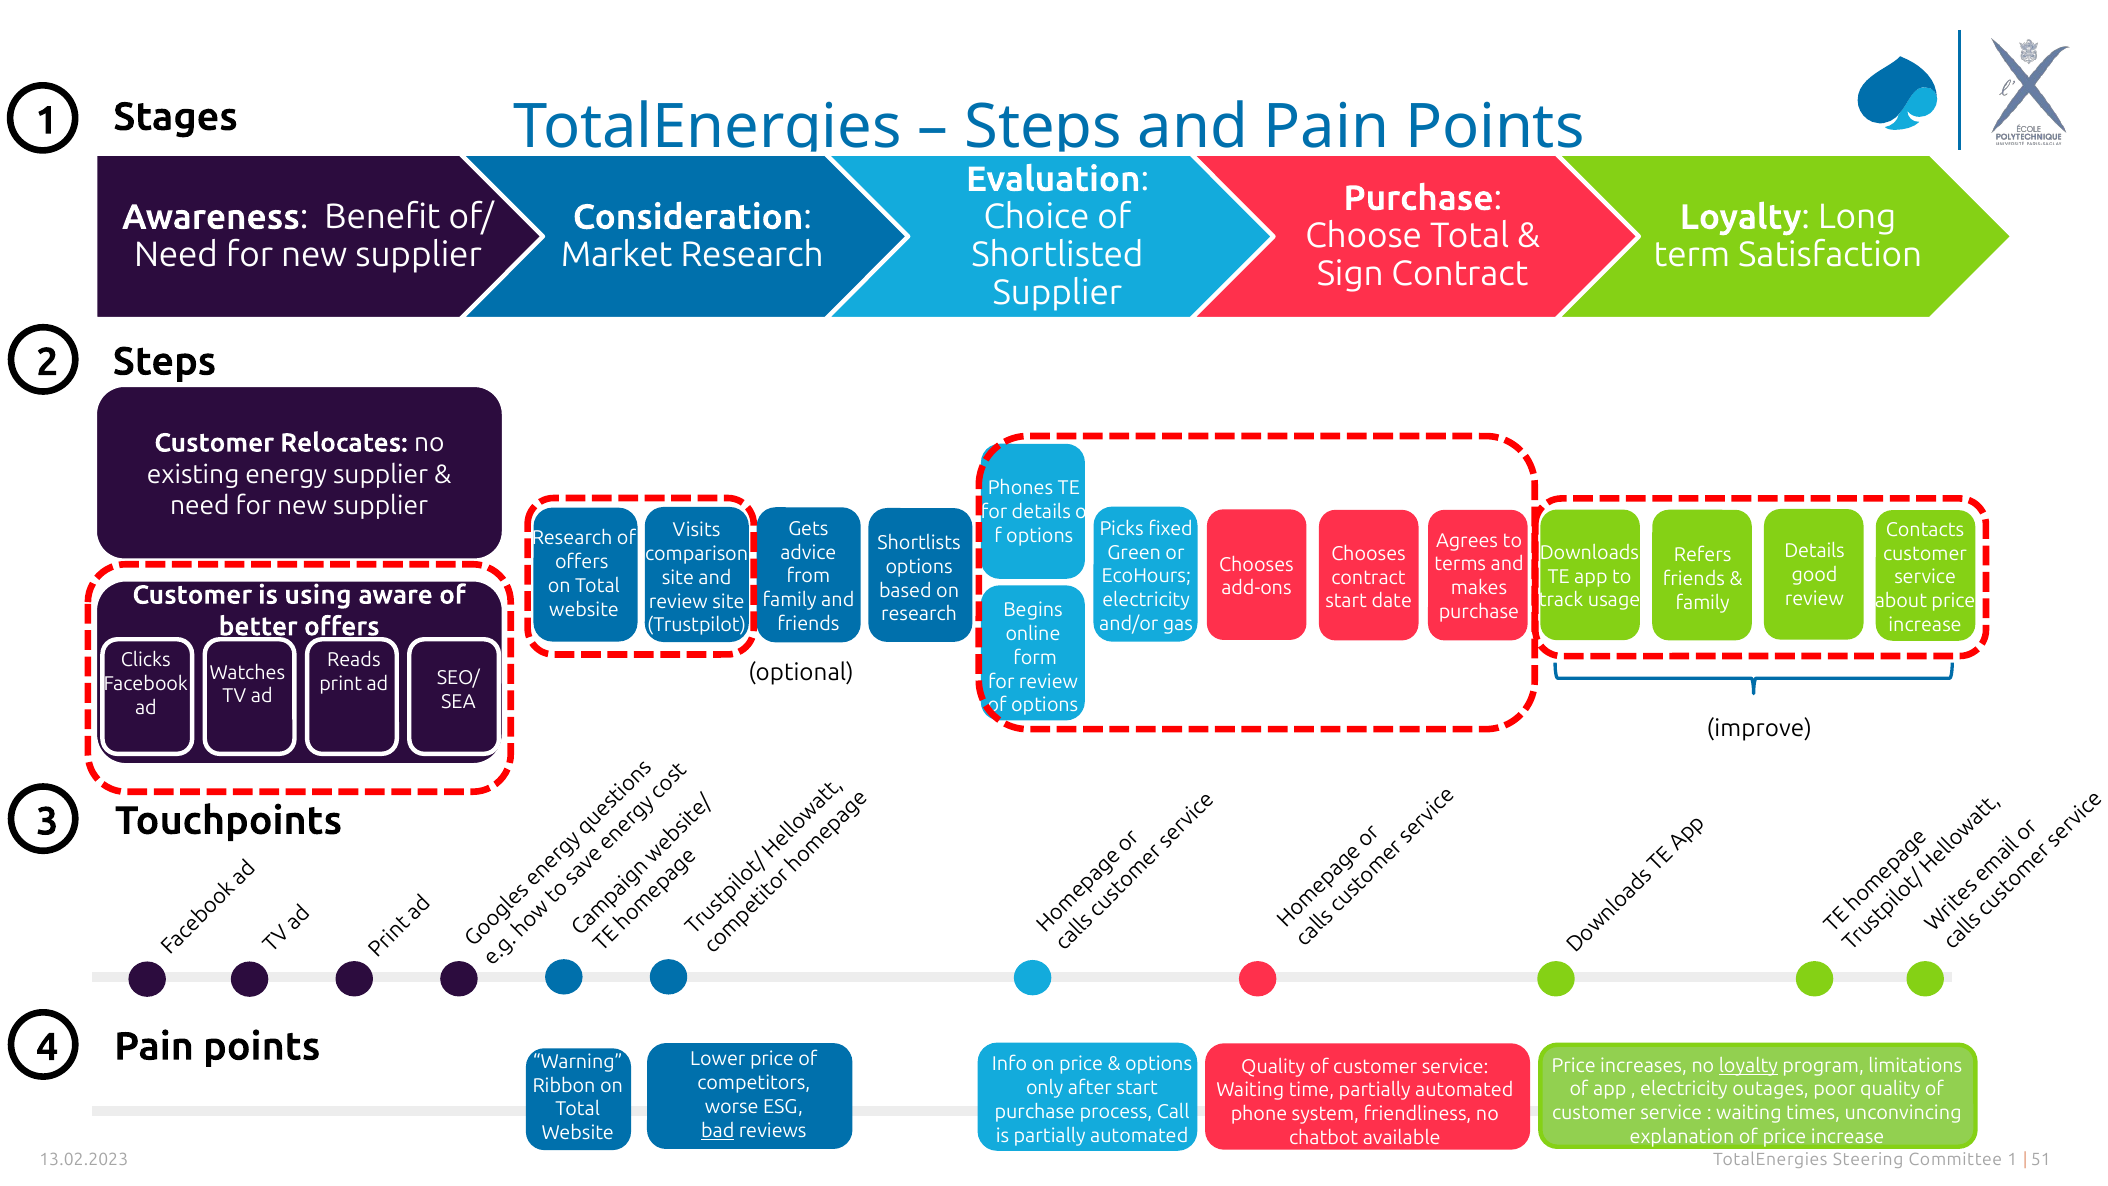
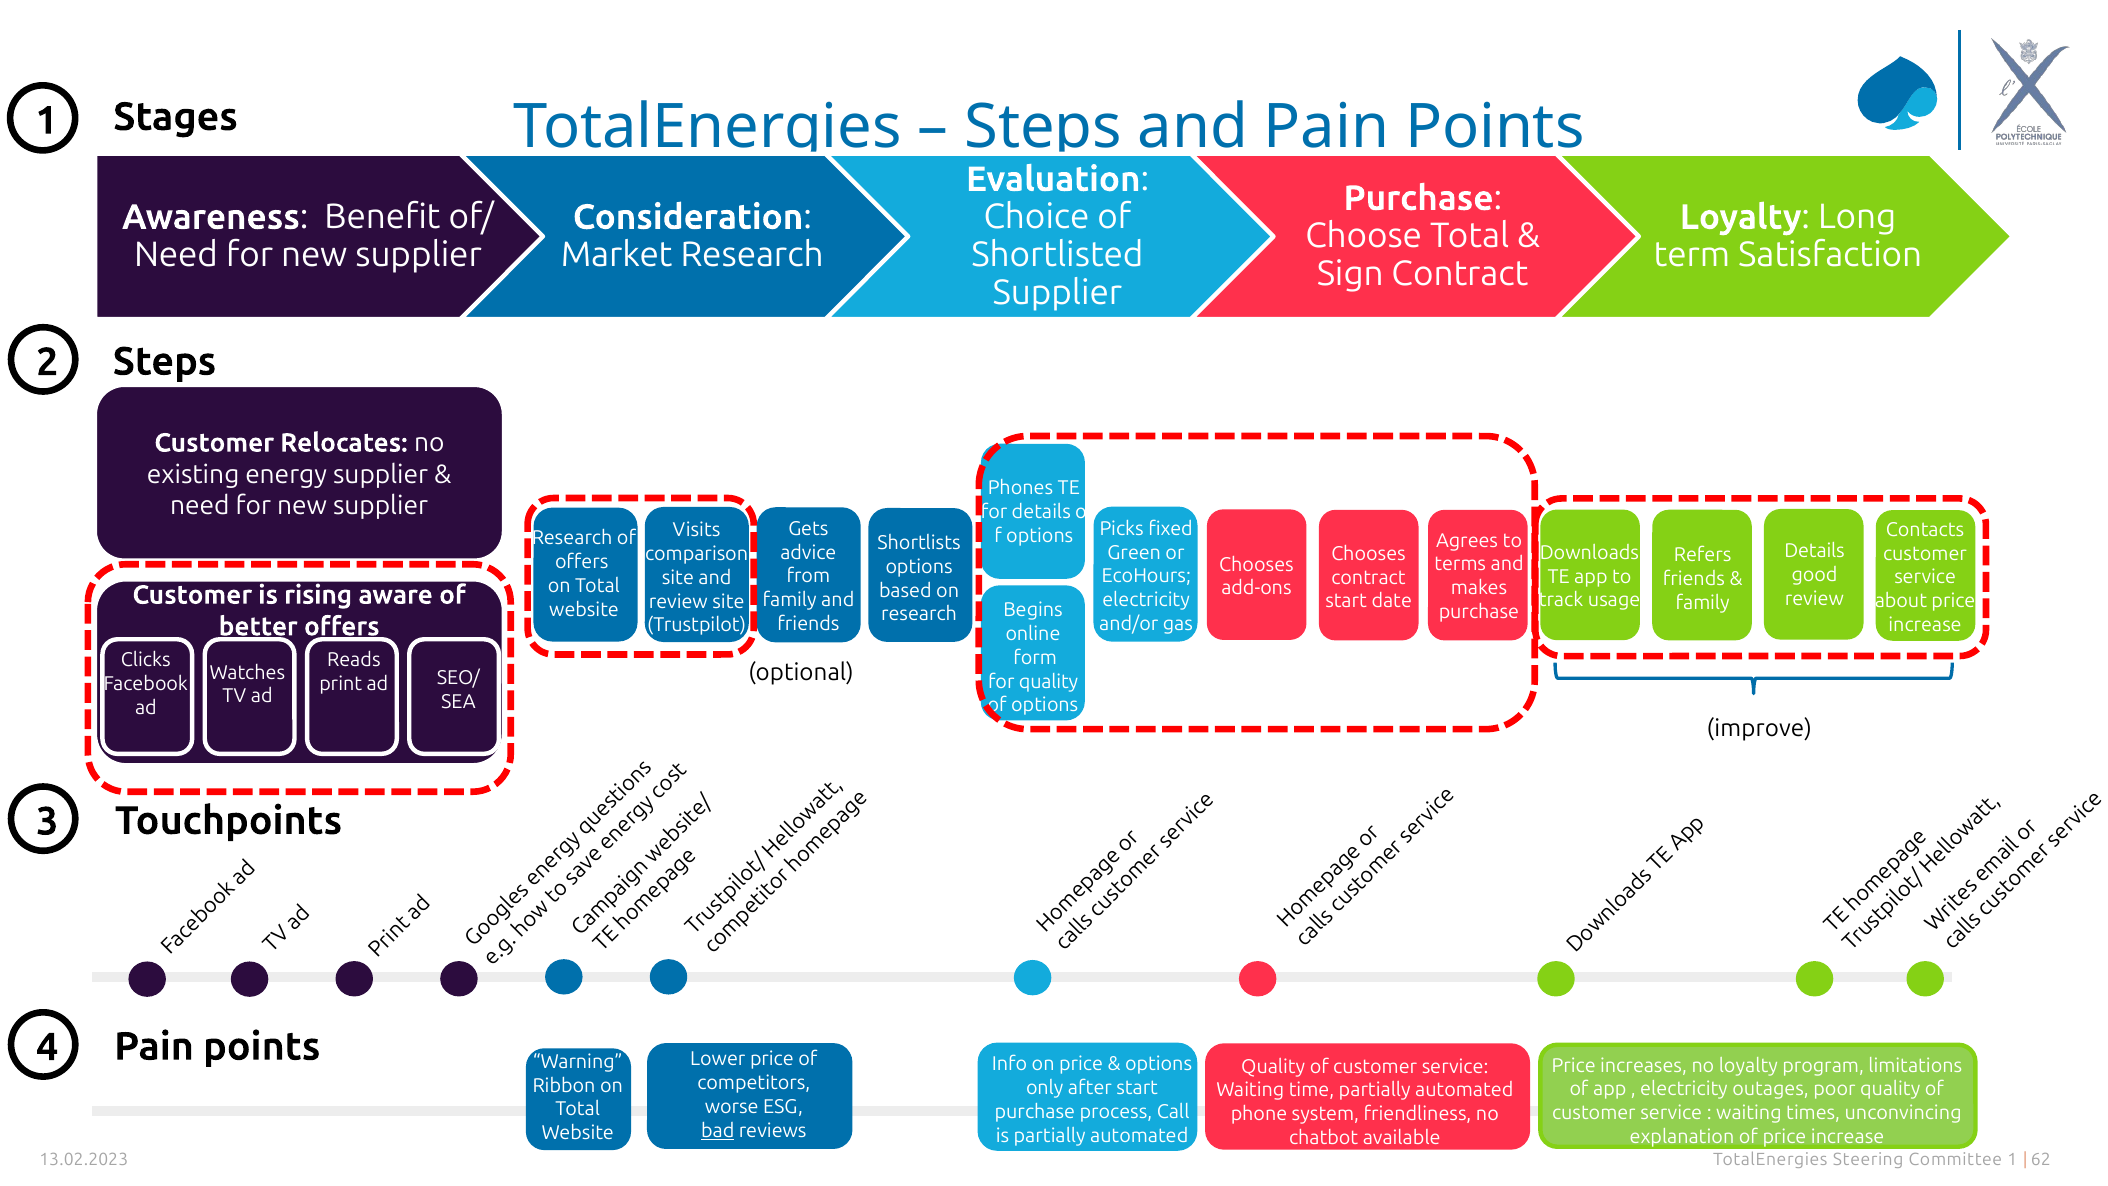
using: using -> rising
for review: review -> quality
loyalty at (1748, 1065) underline: present -> none
51: 51 -> 62
